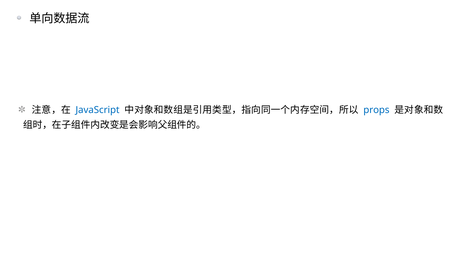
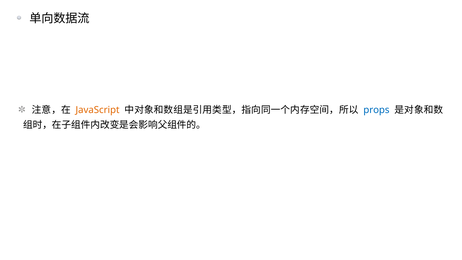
JavaScript colour: blue -> orange
